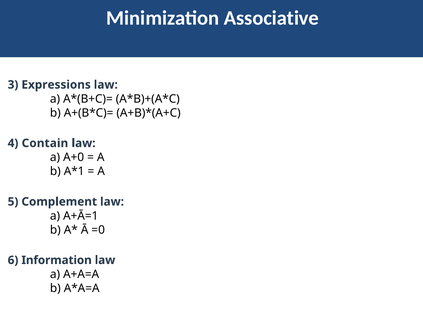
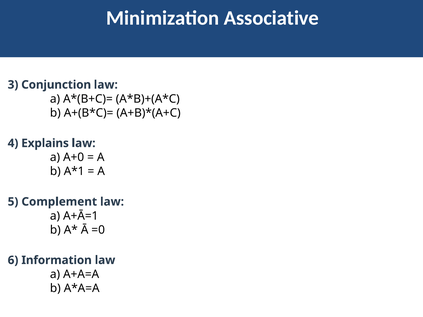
Expressions: Expressions -> Conjunction
Contain: Contain -> Explains
